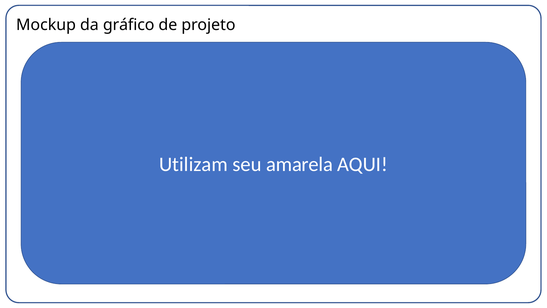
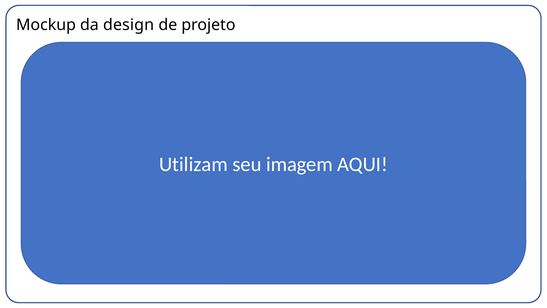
gráfico: gráfico -> design
amarela: amarela -> imagem
